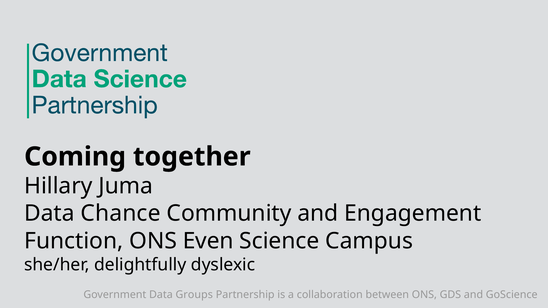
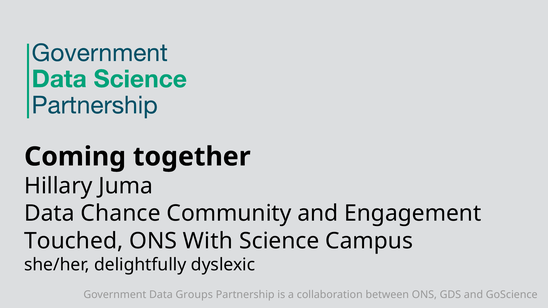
Function: Function -> Touched
Even: Even -> With
